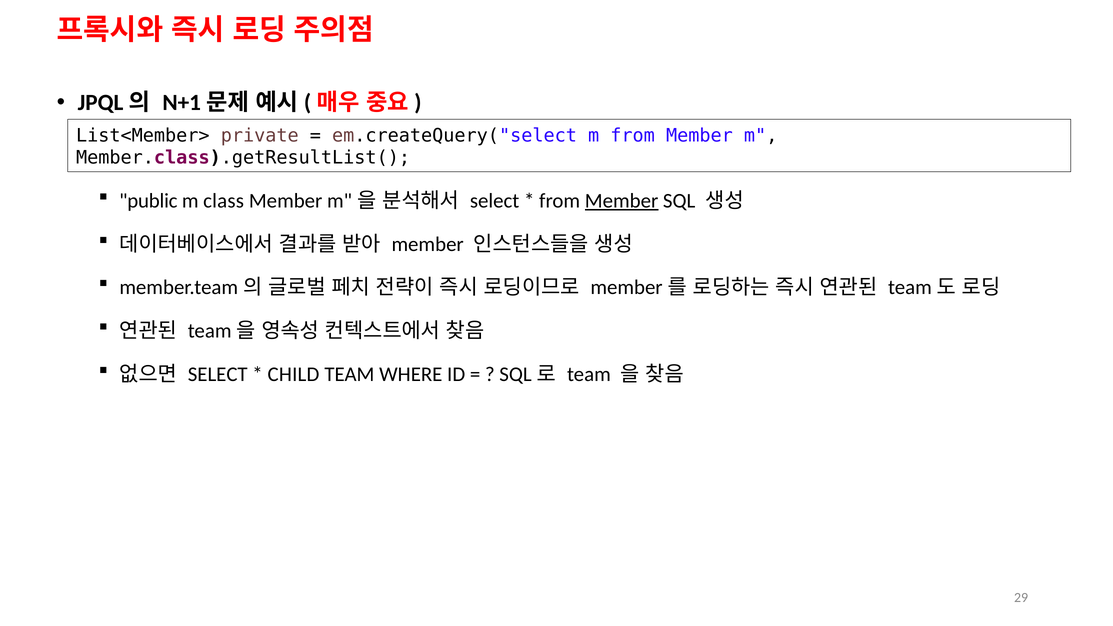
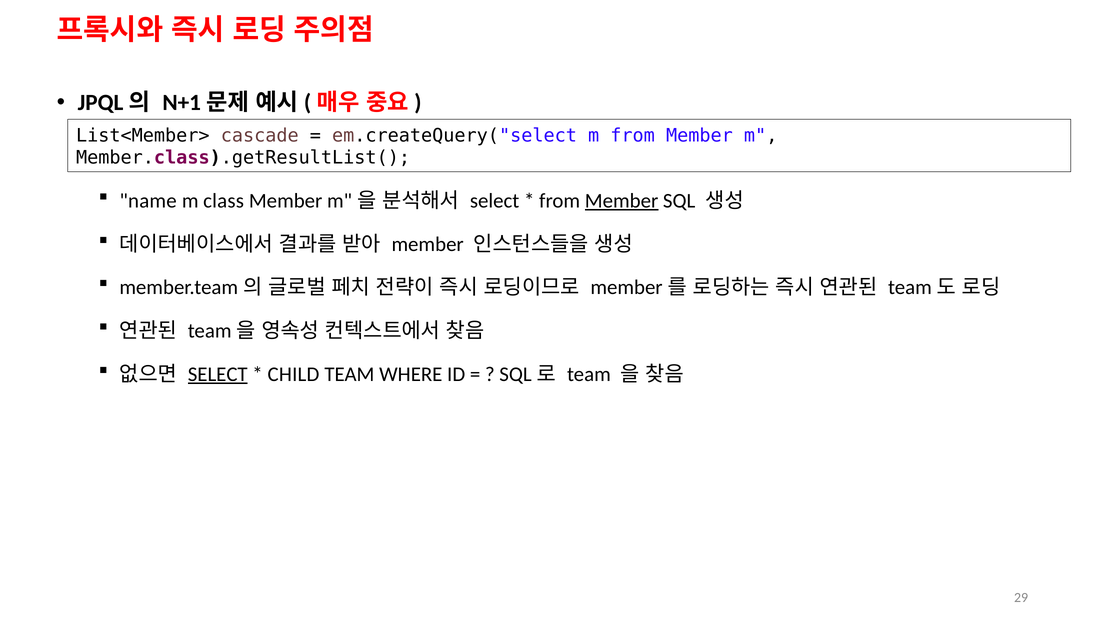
private: private -> cascade
public: public -> name
SELECT at (218, 374) underline: none -> present
